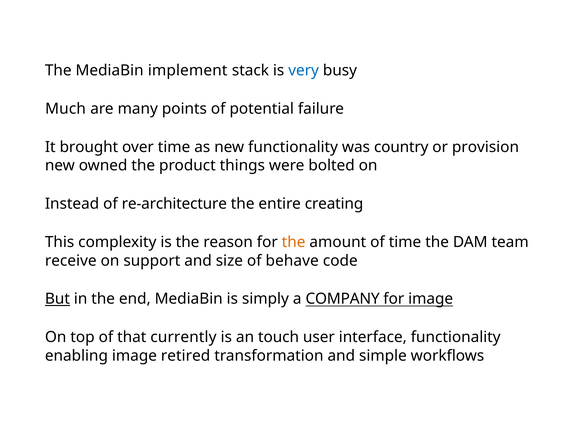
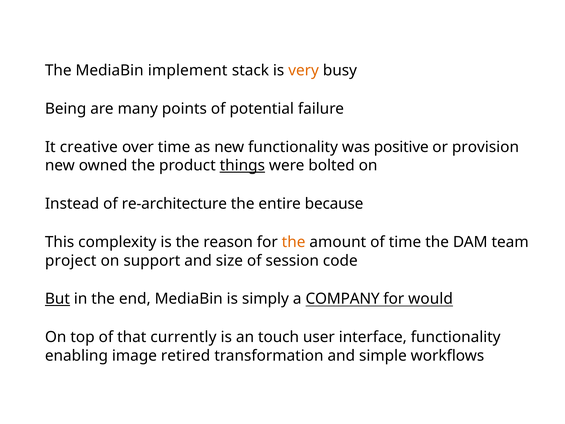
very colour: blue -> orange
Much: Much -> Being
brought: brought -> creative
country: country -> positive
things underline: none -> present
creating: creating -> because
receive: receive -> project
behave: behave -> session
for image: image -> would
